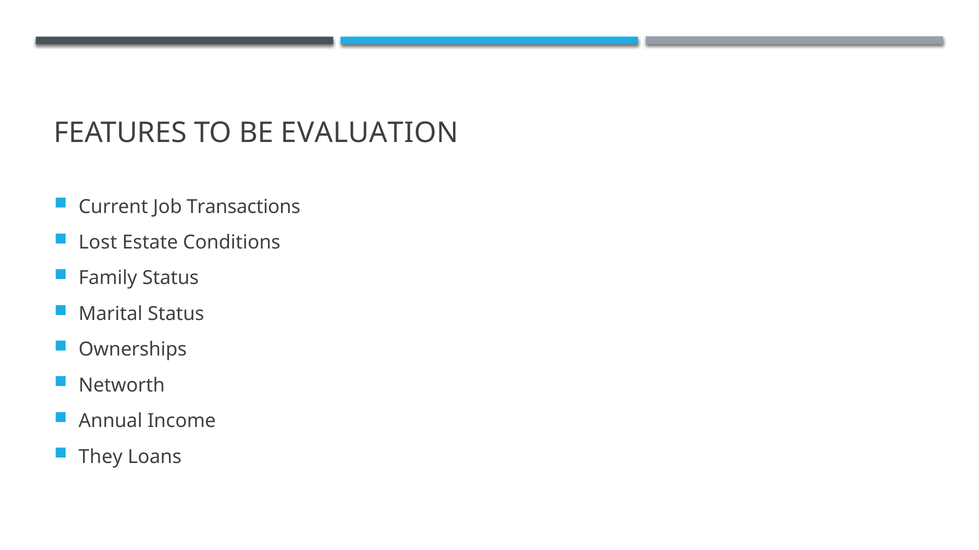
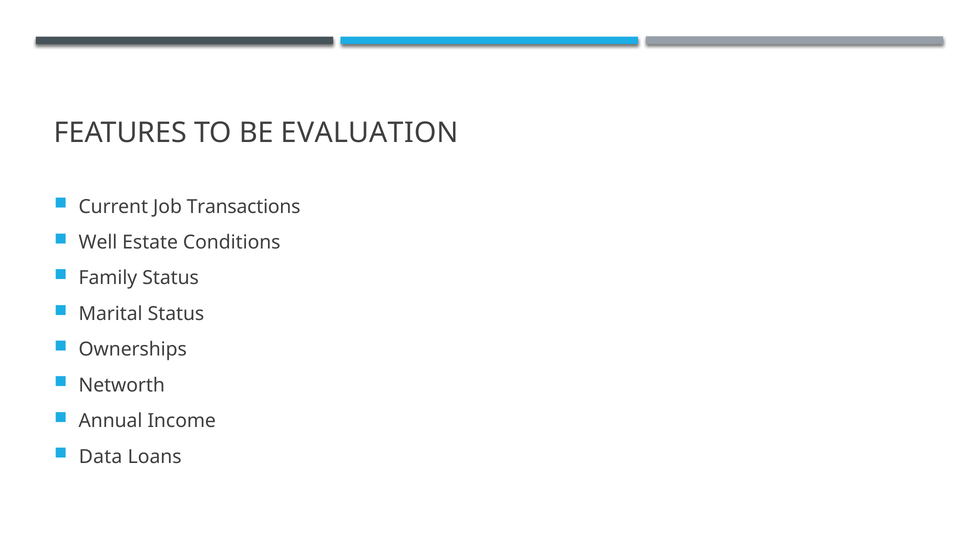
Lost: Lost -> Well
They: They -> Data
